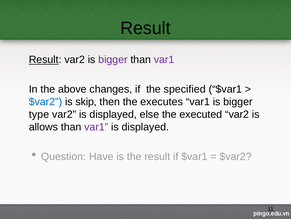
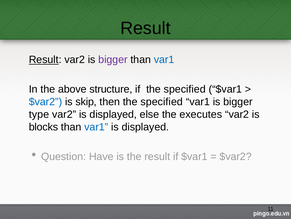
var1 at (164, 59) colour: purple -> blue
changes: changes -> structure
then the executes: executes -> specified
executed: executed -> executes
allows: allows -> blocks
var1 at (96, 127) colour: purple -> blue
